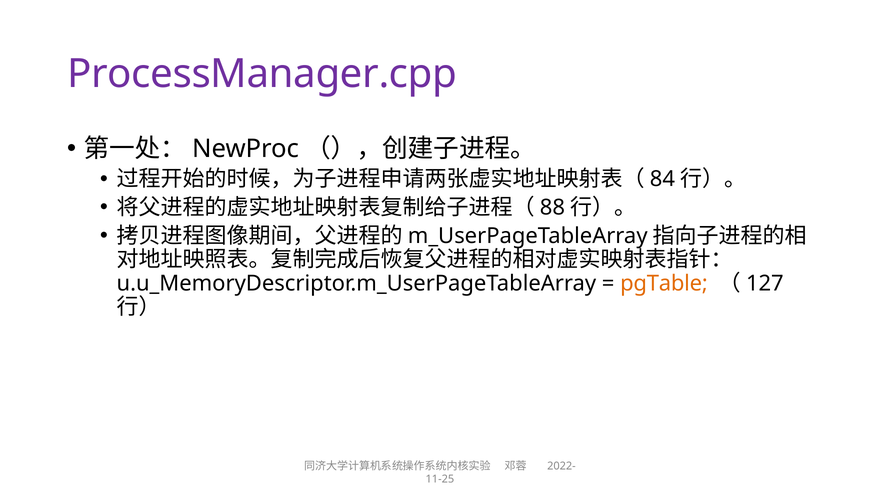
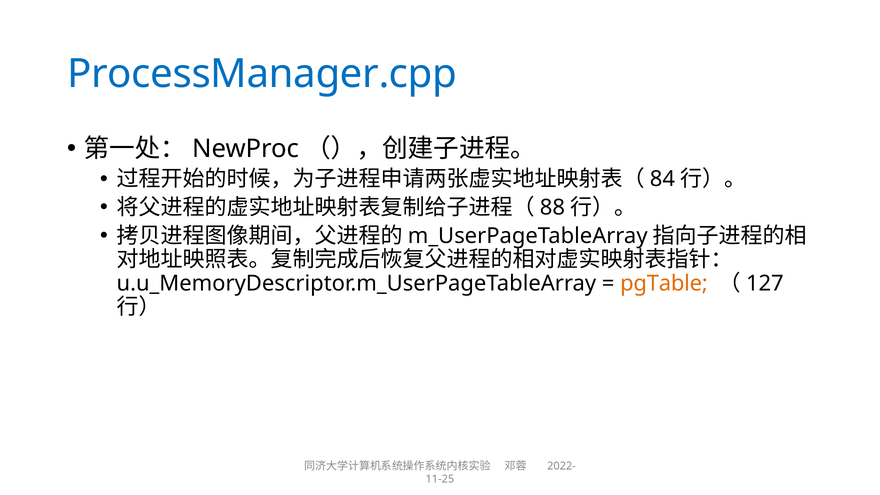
ProcessManager.cpp colour: purple -> blue
